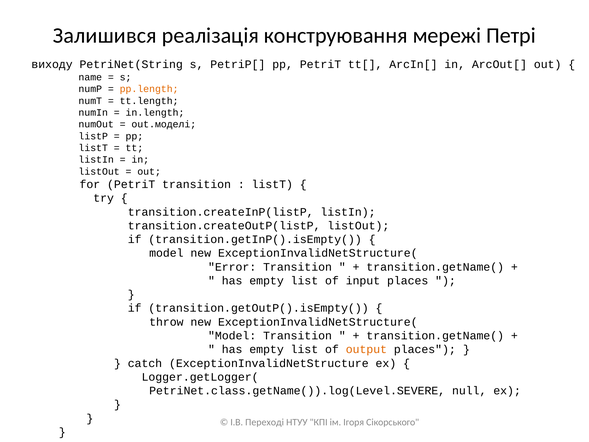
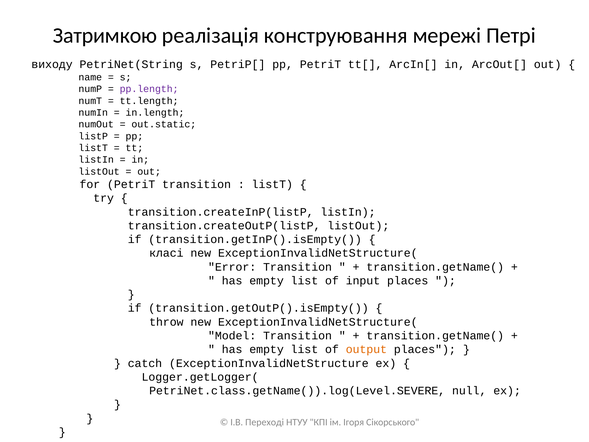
Залишився: Залишився -> Затримкою
pp.length colour: orange -> purple
out.моделі: out.моделі -> out.static
model at (166, 253): model -> класі
